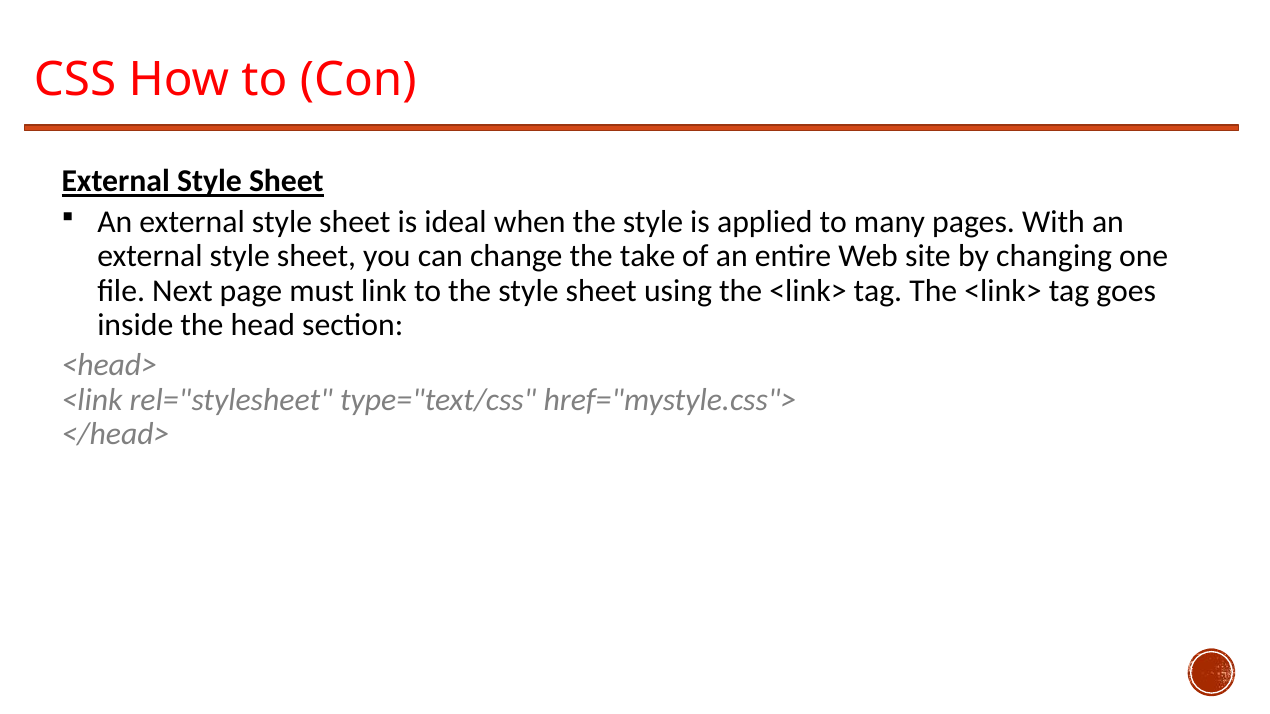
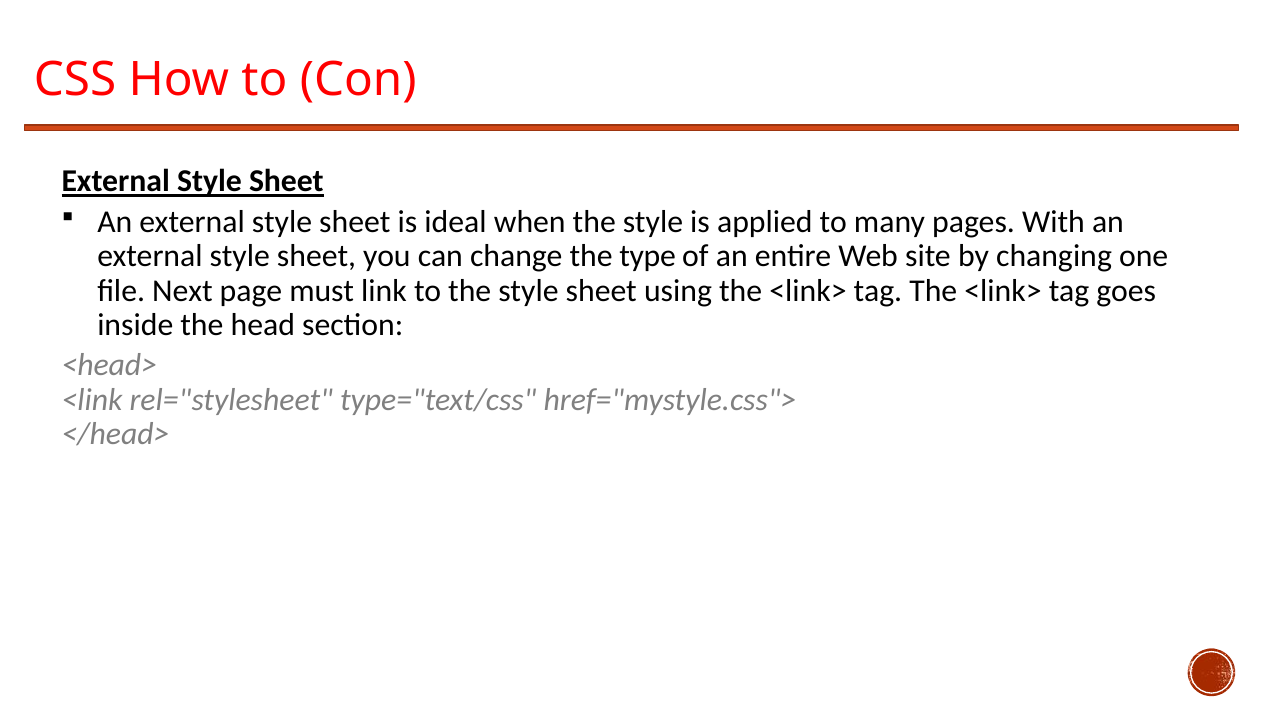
take: take -> type
